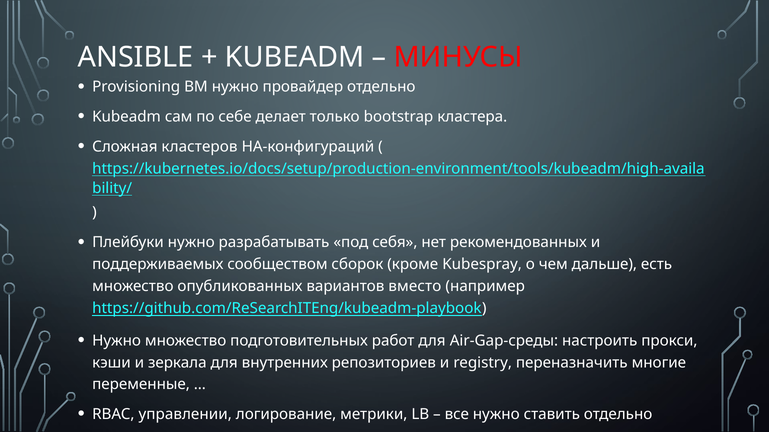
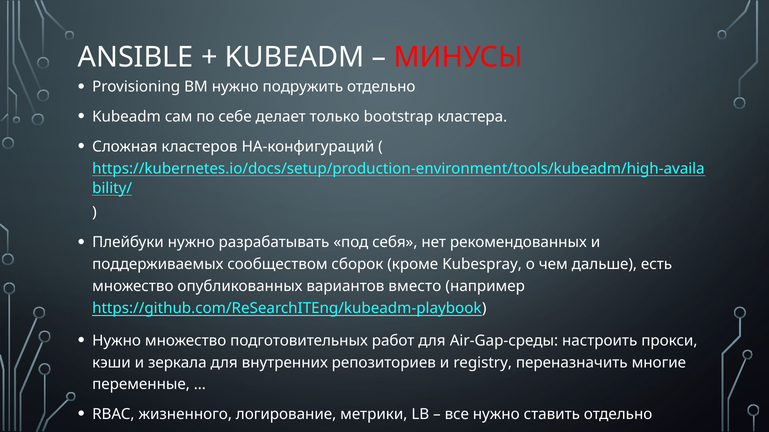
провайдер: провайдер -> подружить
управлении: управлении -> жизненного
